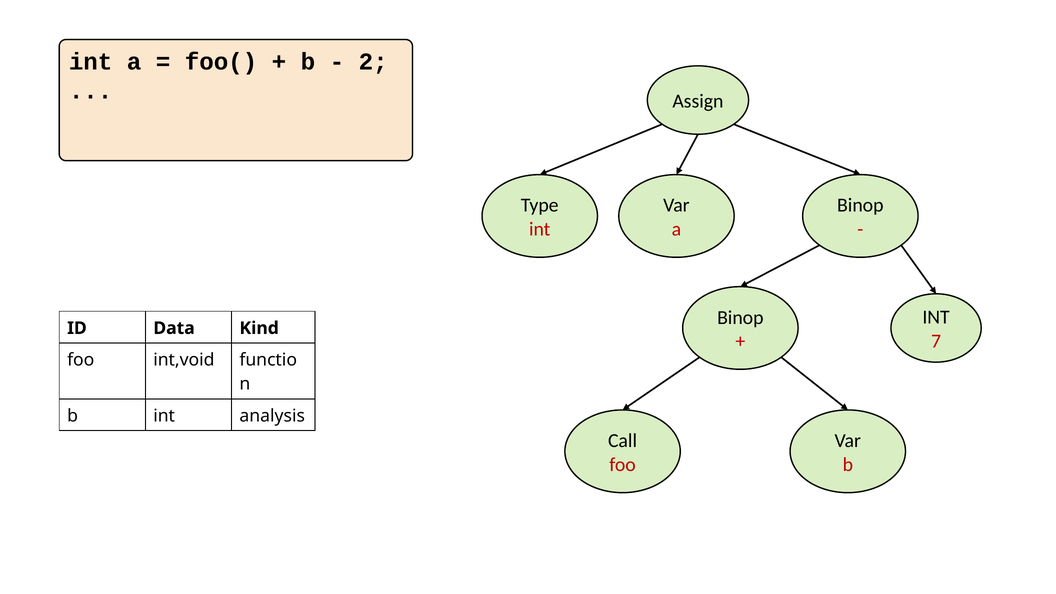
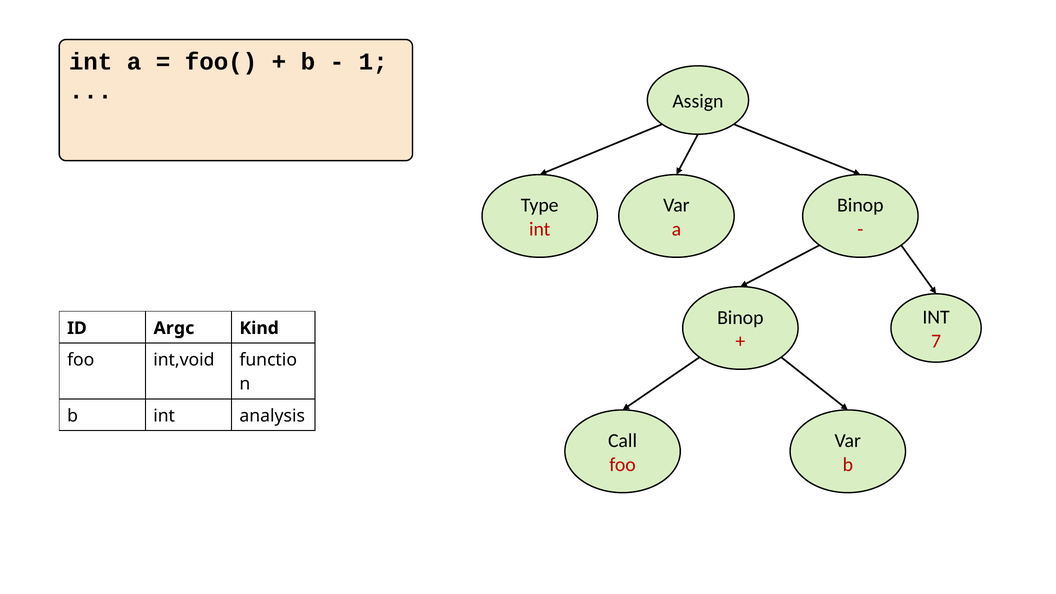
2: 2 -> 1
Data: Data -> Argc
